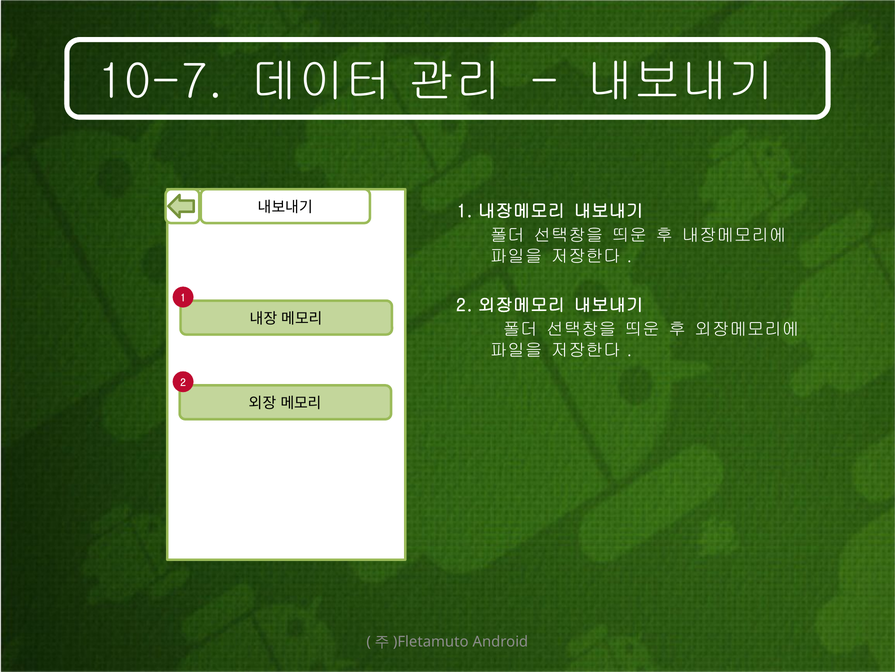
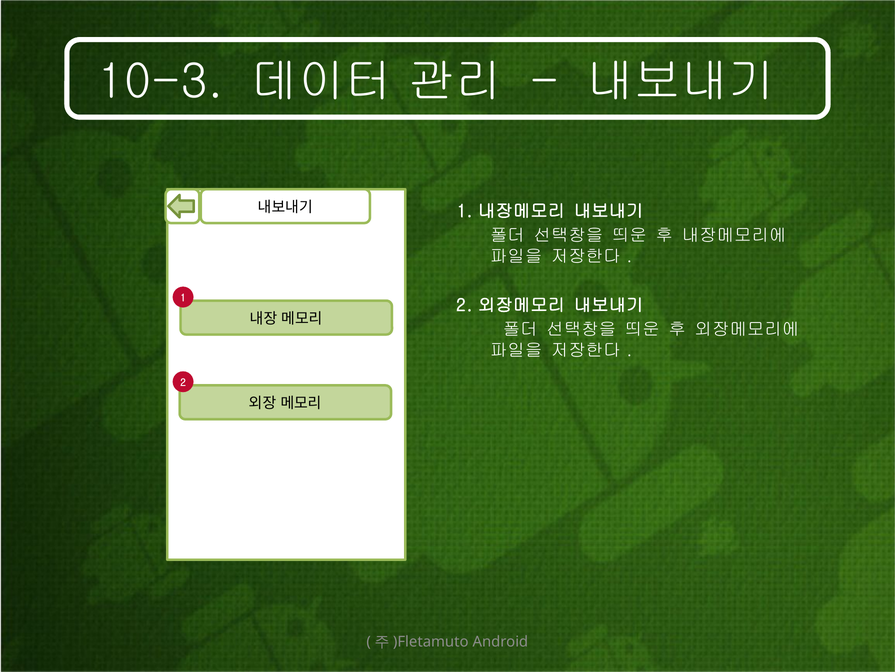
10-7: 10-7 -> 10-3
